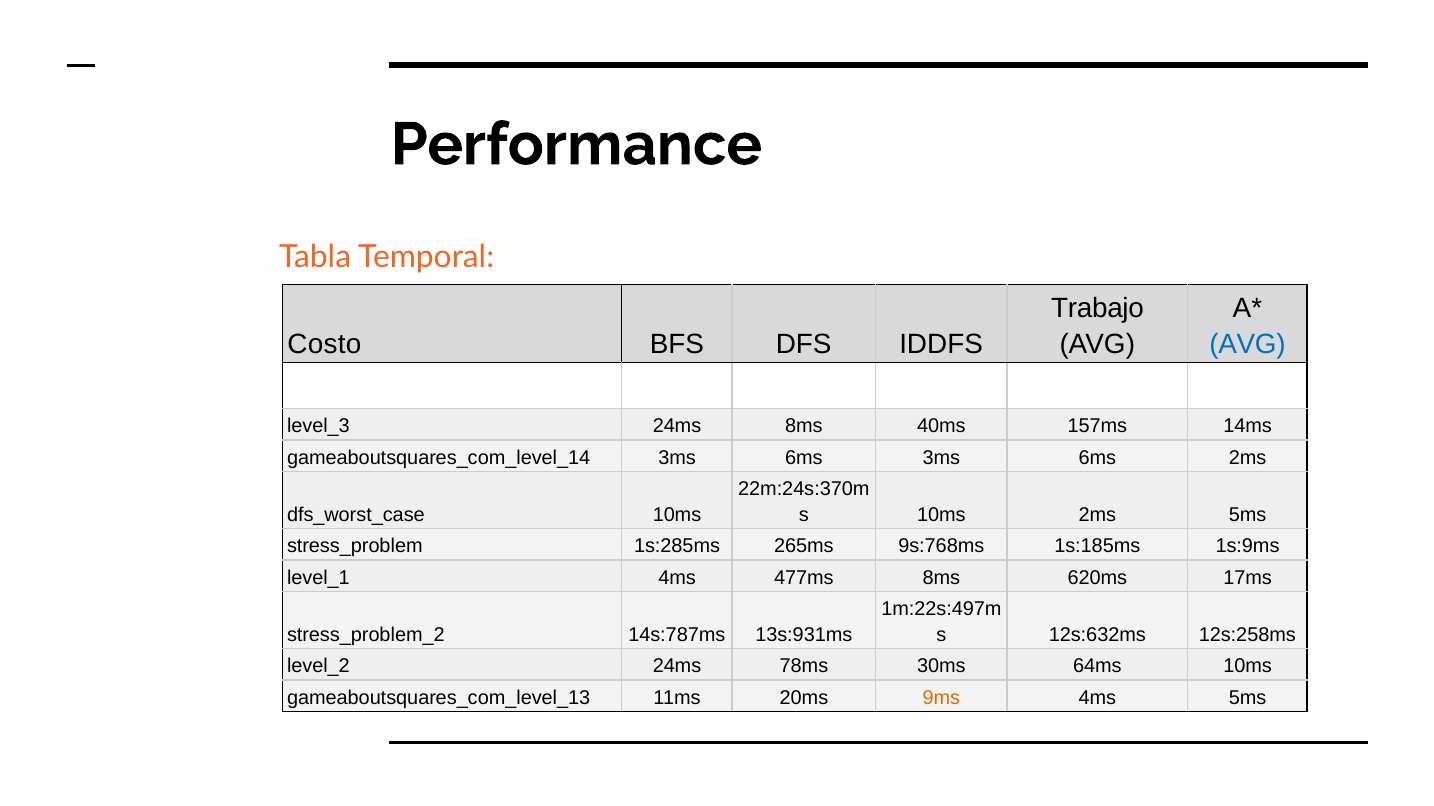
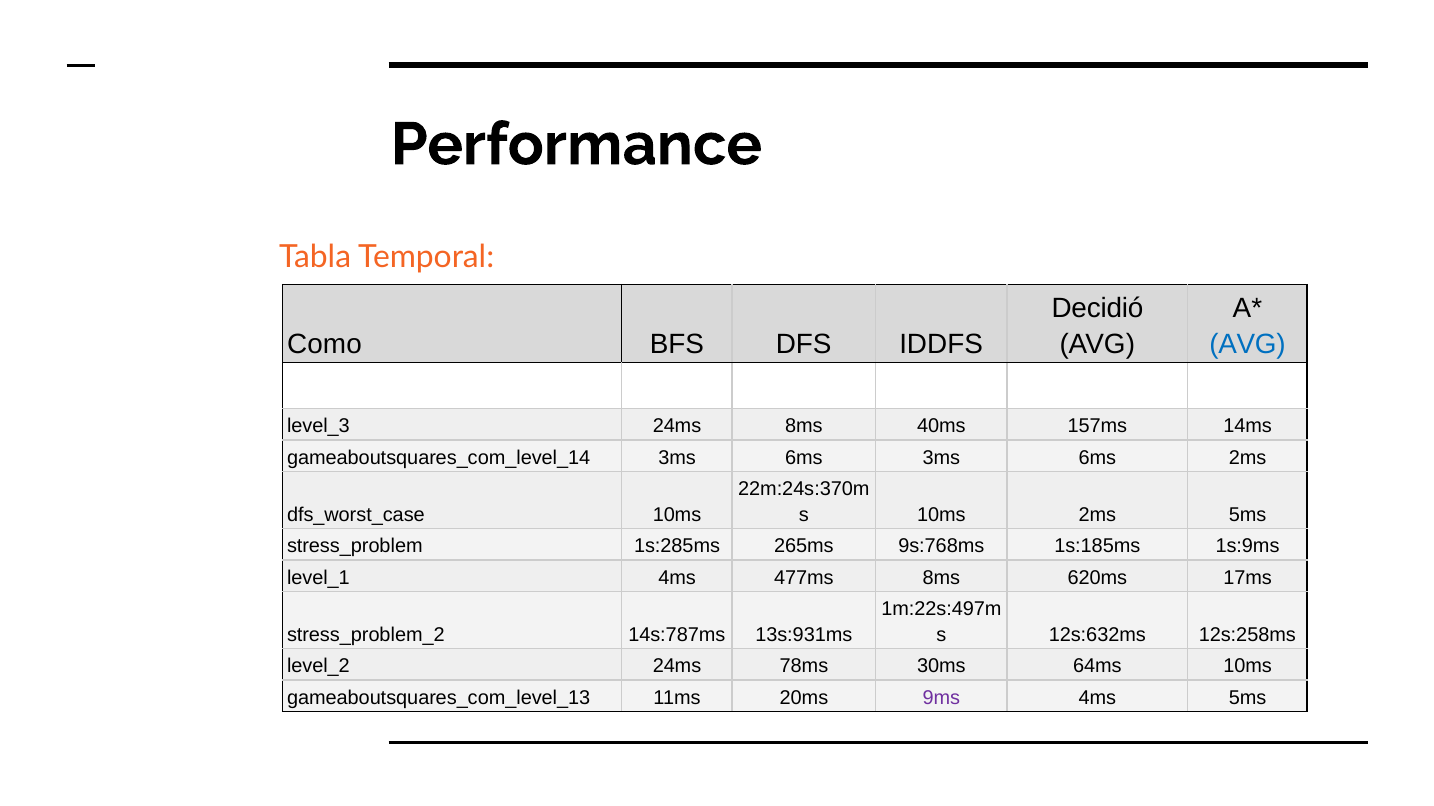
Trabajo: Trabajo -> Decidió
Costo: Costo -> Como
9ms colour: orange -> purple
